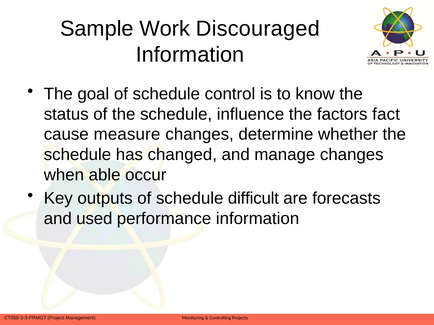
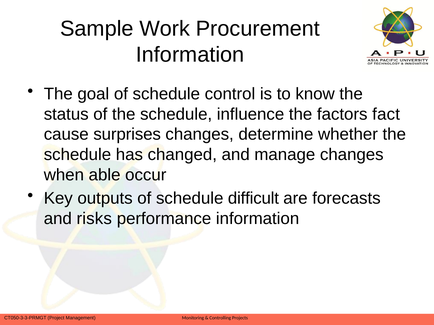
Discouraged: Discouraged -> Procurement
measure: measure -> surprises
used: used -> risks
